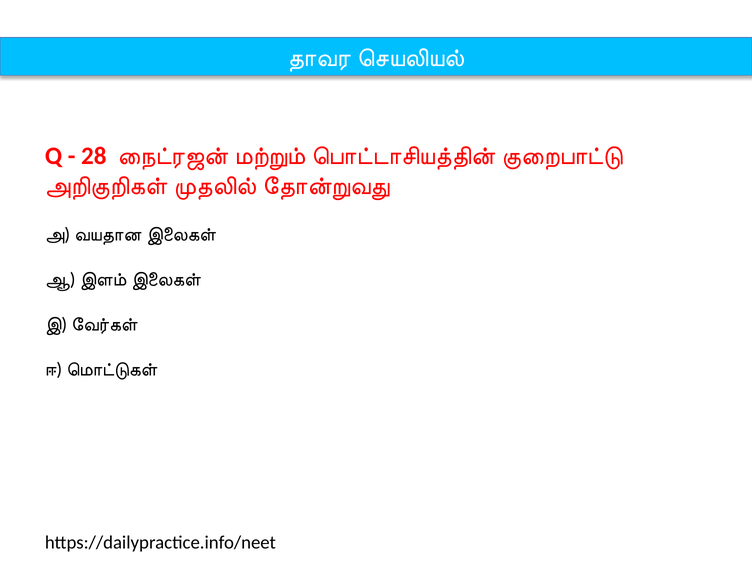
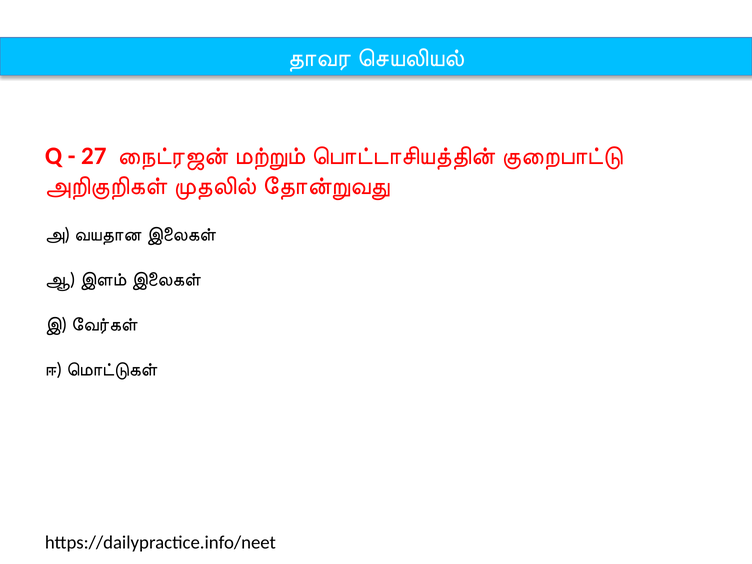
28: 28 -> 27
